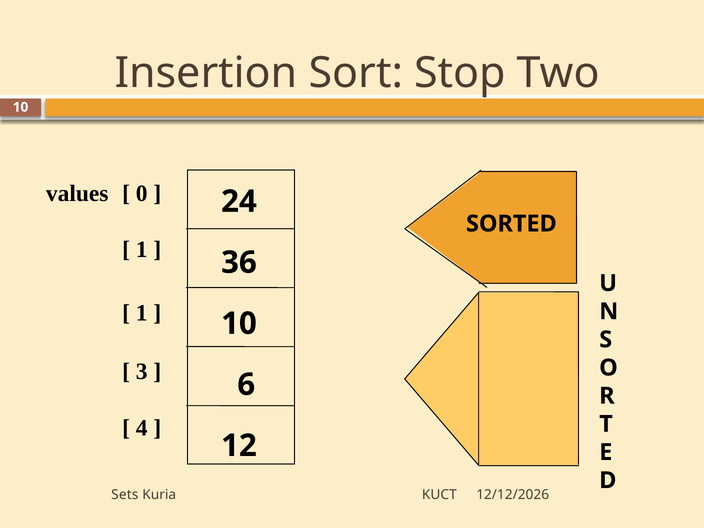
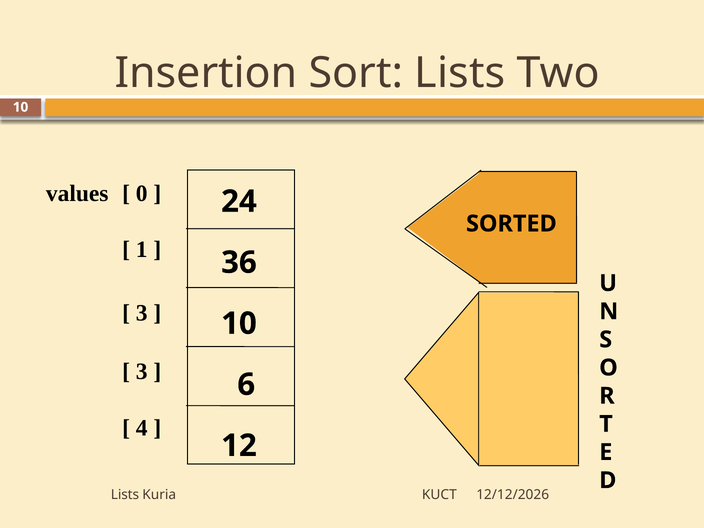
Sort Stop: Stop -> Lists
1 at (142, 313): 1 -> 3
Sets at (125, 495): Sets -> Lists
